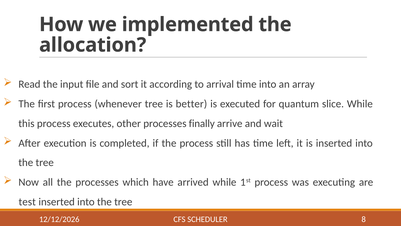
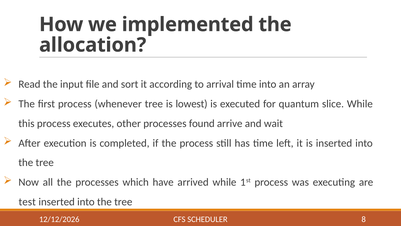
better: better -> lowest
finally: finally -> found
